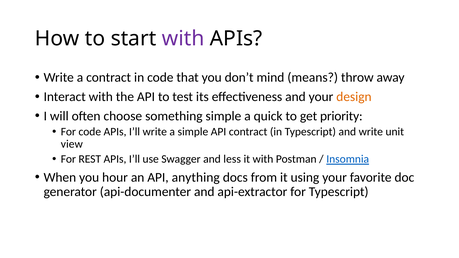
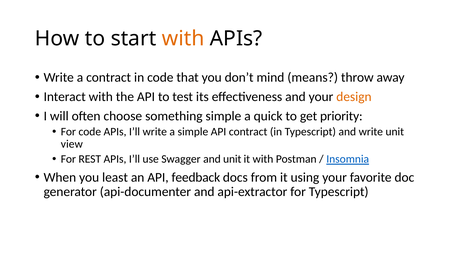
with at (183, 39) colour: purple -> orange
and less: less -> unit
hour: hour -> least
anything: anything -> feedback
